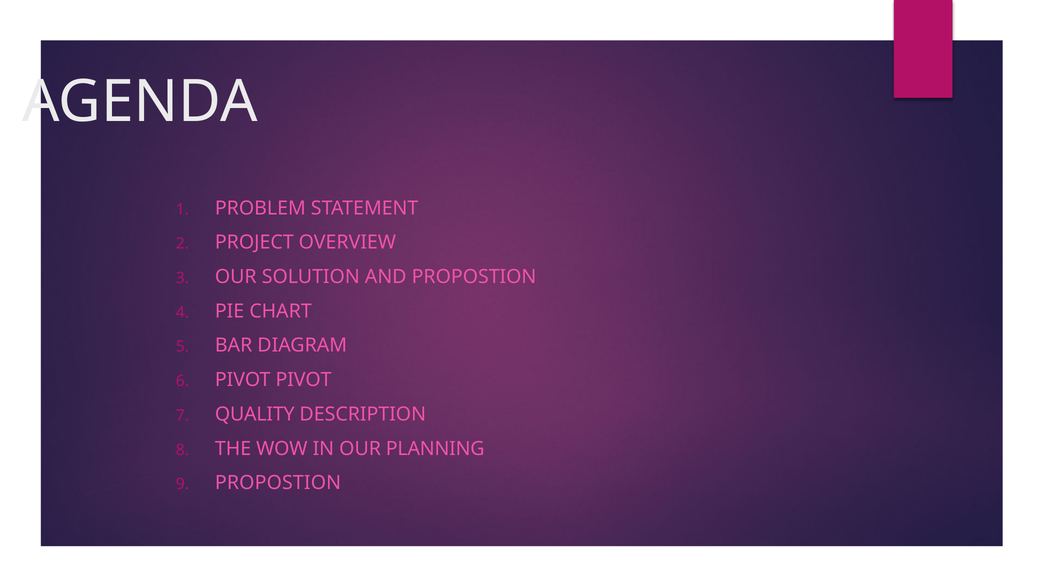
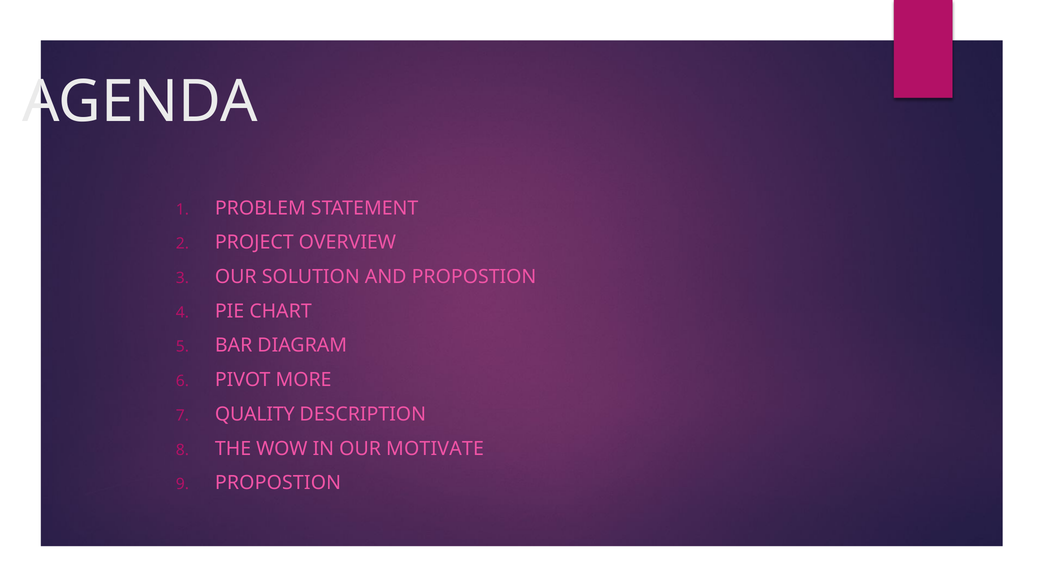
PIVOT PIVOT: PIVOT -> MORE
PLANNING: PLANNING -> MOTIVATE
